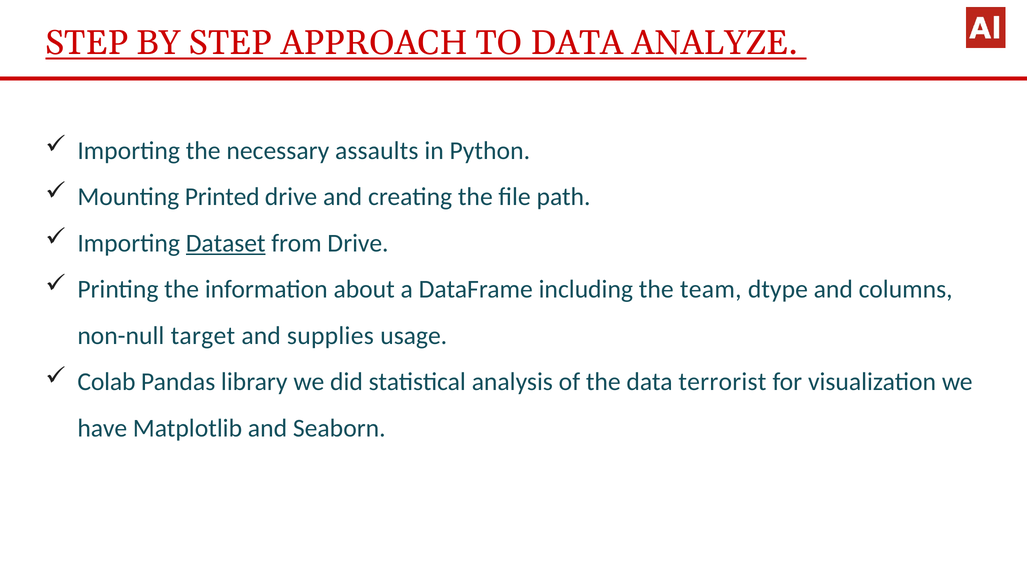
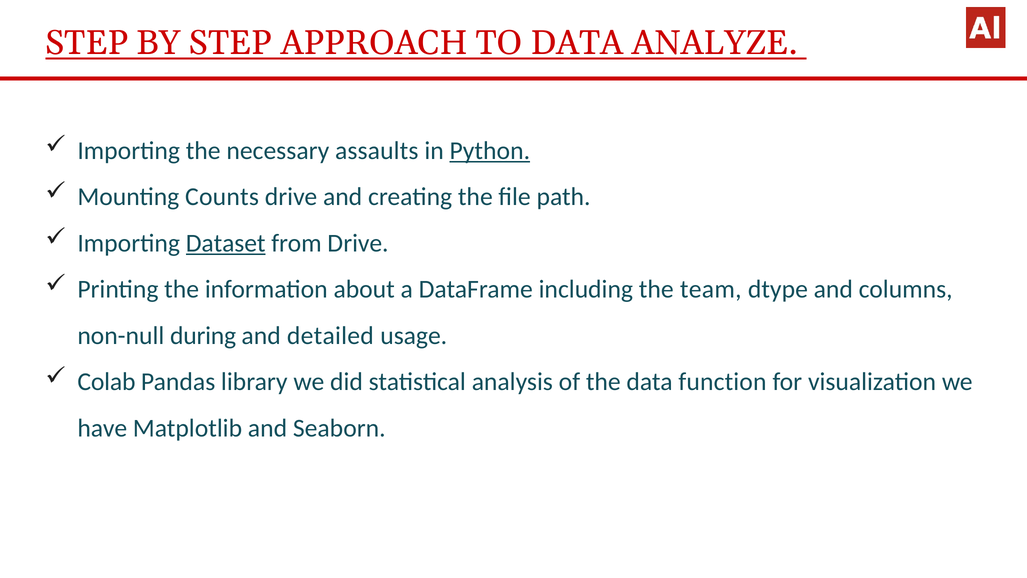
Python underline: none -> present
Printed: Printed -> Counts
target: target -> during
supplies: supplies -> detailed
terrorist: terrorist -> function
